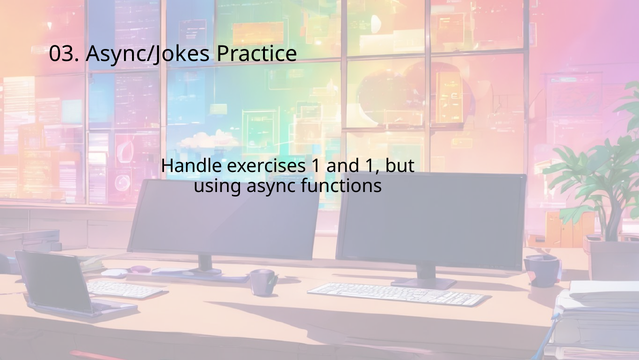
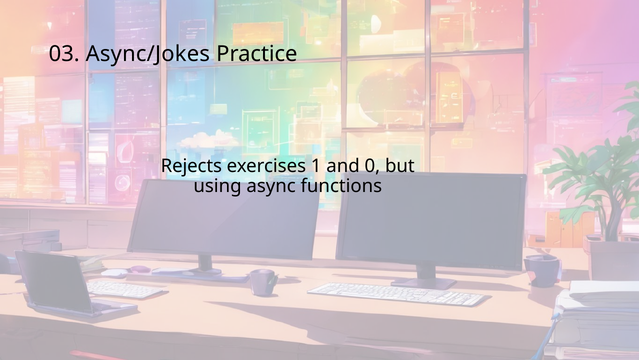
Handle: Handle -> Rejects
and 1: 1 -> 0
